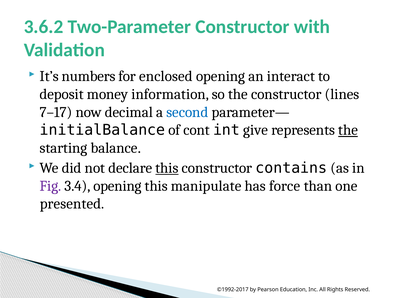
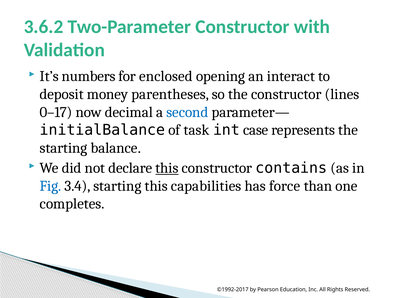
information: information -> parentheses
7–17: 7–17 -> 0–17
cont: cont -> task
give: give -> case
the at (348, 130) underline: present -> none
Fig colour: purple -> blue
3.4 opening: opening -> starting
manipulate: manipulate -> capabilities
presented: presented -> completes
